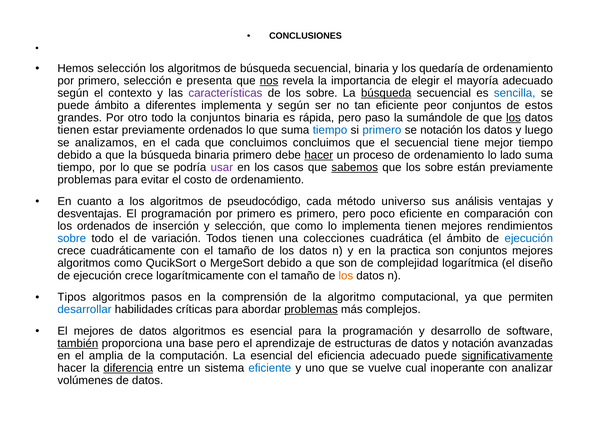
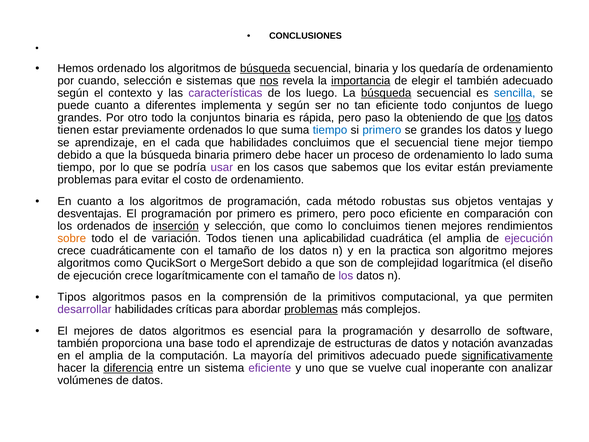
Hemos selección: selección -> ordenado
búsqueda at (265, 68) underline: none -> present
primero at (99, 81): primero -> cuando
presenta: presenta -> sistemas
importancia underline: none -> present
el mayoría: mayoría -> también
de los sobre: sobre -> luego
puede ámbito: ámbito -> cuanto
eficiente peor: peor -> todo
de estos: estos -> luego
sumándole: sumándole -> obteniendo
se notación: notación -> grandes
se analizamos: analizamos -> aprendizaje
que concluimos: concluimos -> habilidades
hacer at (319, 155) underline: present -> none
sabemos underline: present -> none
que los sobre: sobre -> evitar
de pseudocódigo: pseudocódigo -> programación
universo: universo -> robustas
análisis: análisis -> objetos
inserción underline: none -> present
lo implementa: implementa -> concluimos
sobre at (72, 238) colour: blue -> orange
colecciones: colecciones -> aplicabilidad
cuadrática el ámbito: ámbito -> amplia
ejecución at (529, 238) colour: blue -> purple
son conjuntos: conjuntos -> algoritmo
los at (346, 275) colour: orange -> purple
la algoritmo: algoritmo -> primitivos
desarrollar colour: blue -> purple
también at (78, 343) underline: present -> none
base pero: pero -> todo
La esencial: esencial -> mayoría
del eficiencia: eficiencia -> primitivos
eficiente at (270, 368) colour: blue -> purple
